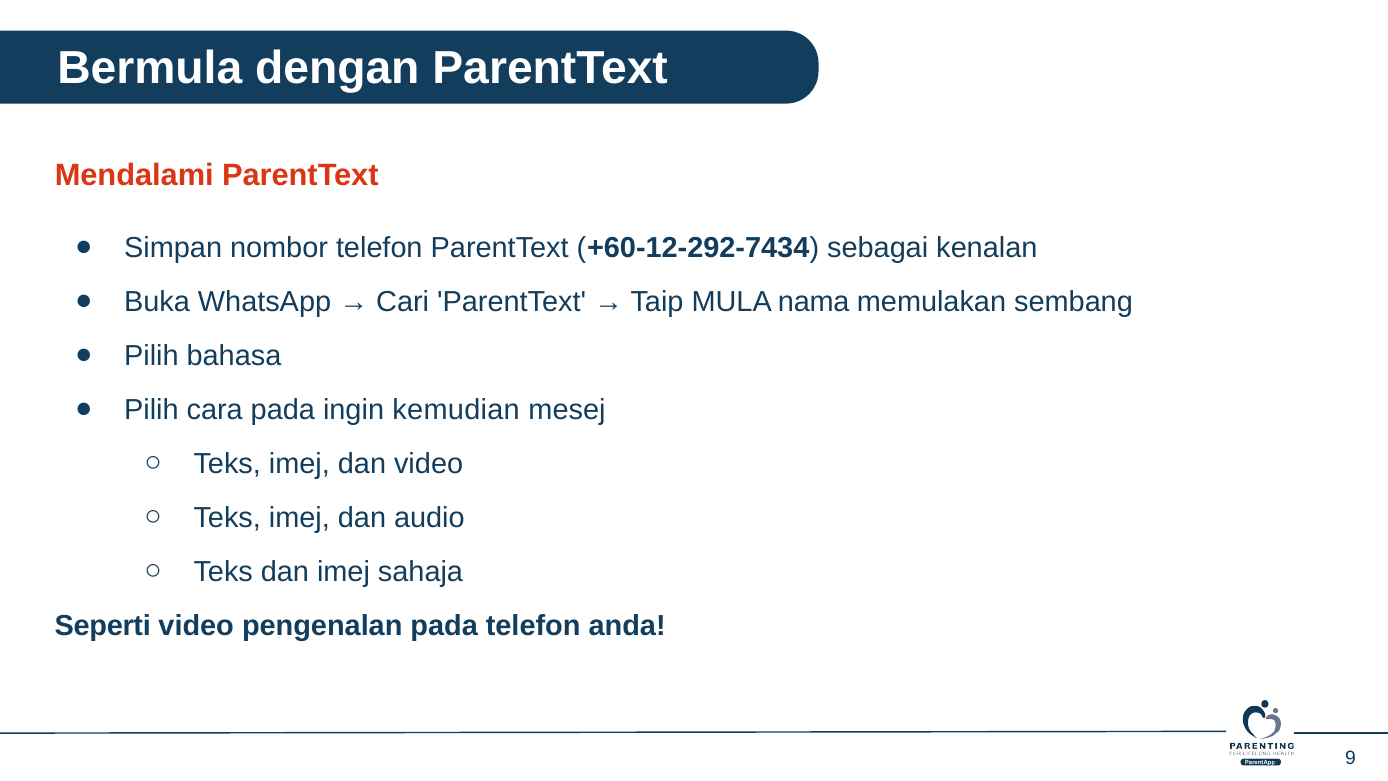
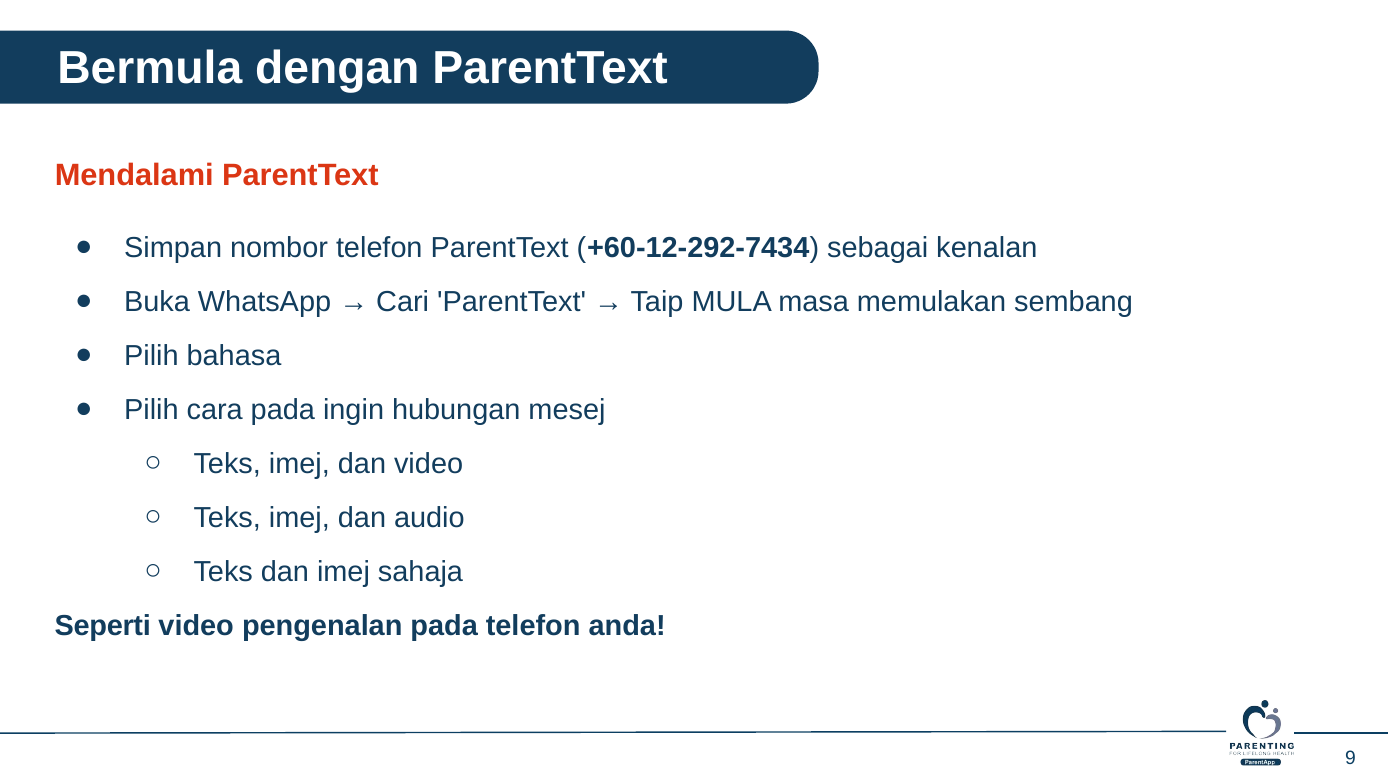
nama: nama -> masa
kemudian: kemudian -> hubungan
